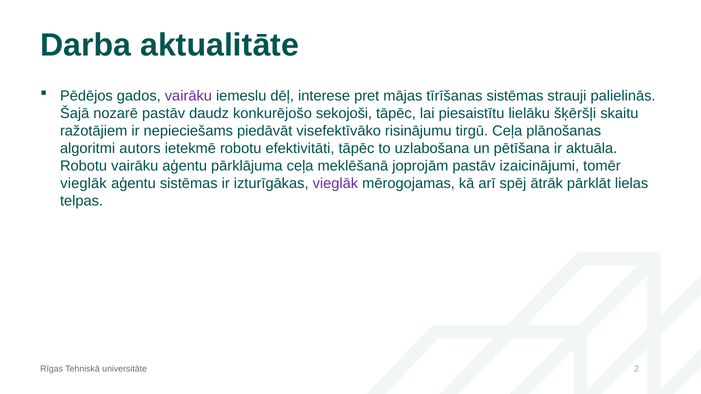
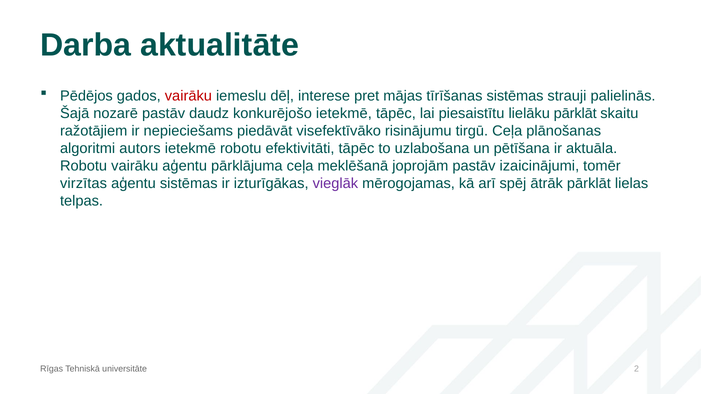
vairāku at (188, 96) colour: purple -> red
konkurējošo sekojoši: sekojoši -> ietekmē
lielāku šķēršļi: šķēršļi -> pārklāt
vieglāk at (83, 184): vieglāk -> virzītas
